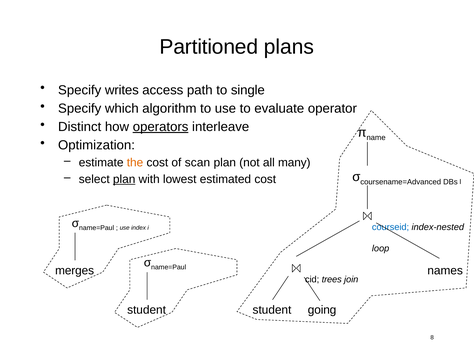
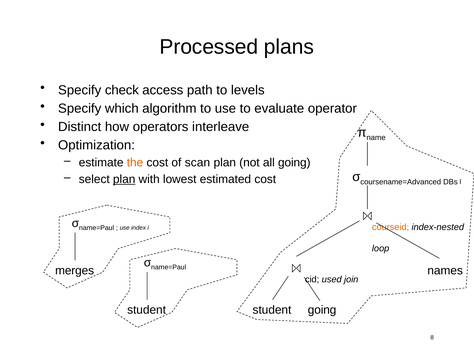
Partitioned: Partitioned -> Processed
writes: writes -> check
single: single -> levels
operators underline: present -> none
all many: many -> going
courseid colour: blue -> orange
trees: trees -> used
